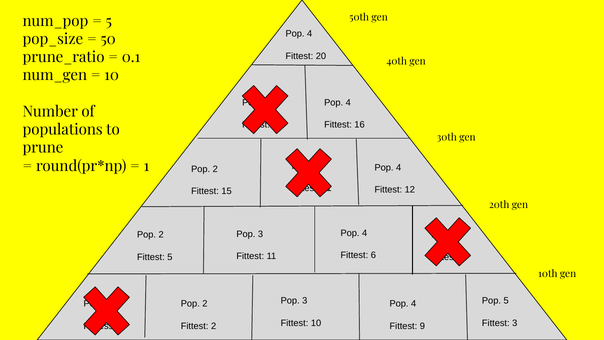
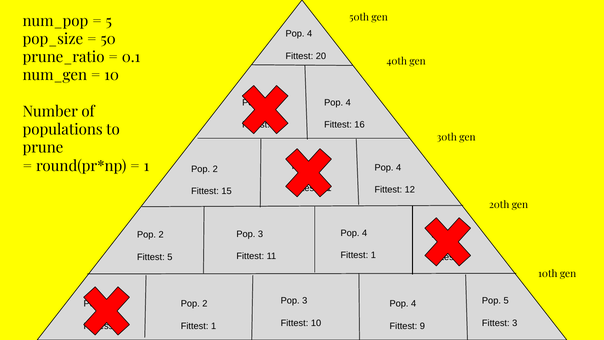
6 at (373, 255): 6 -> 1
2 at (214, 326): 2 -> 1
